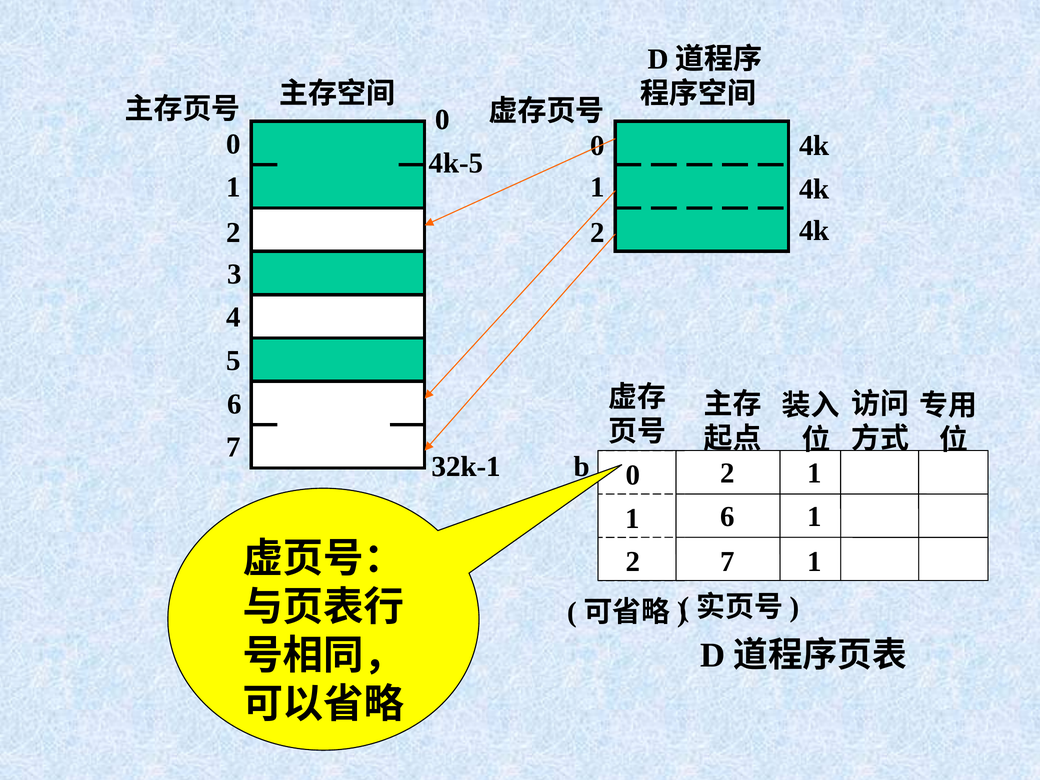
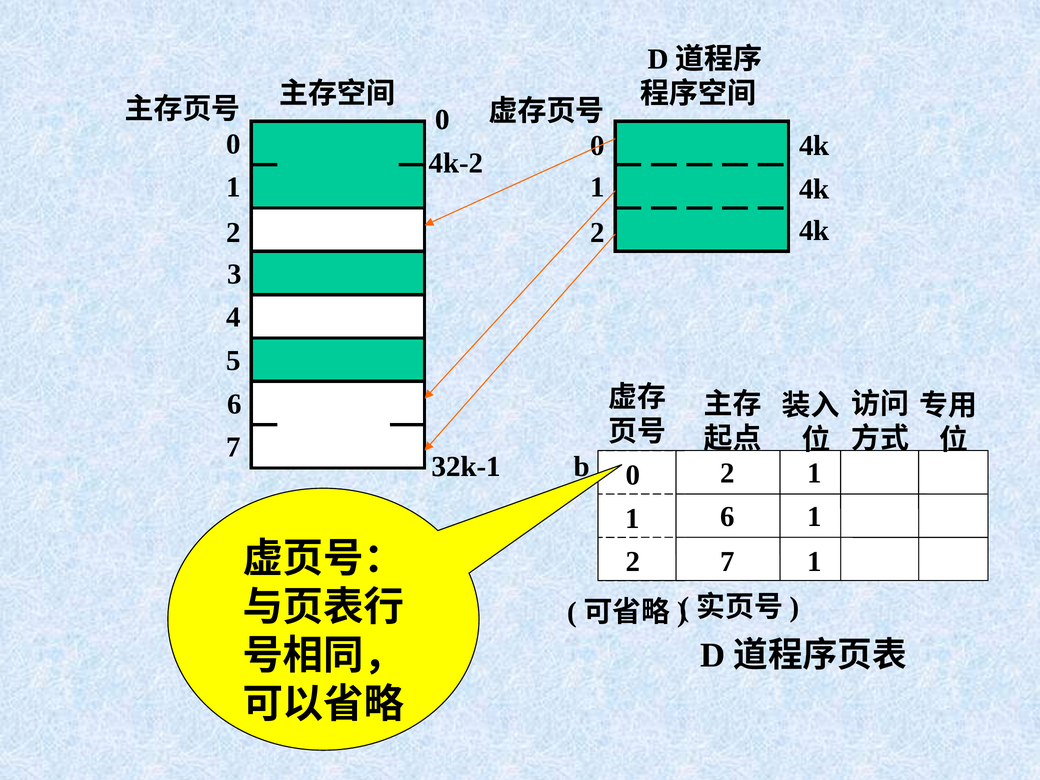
4k-5: 4k-5 -> 4k-2
